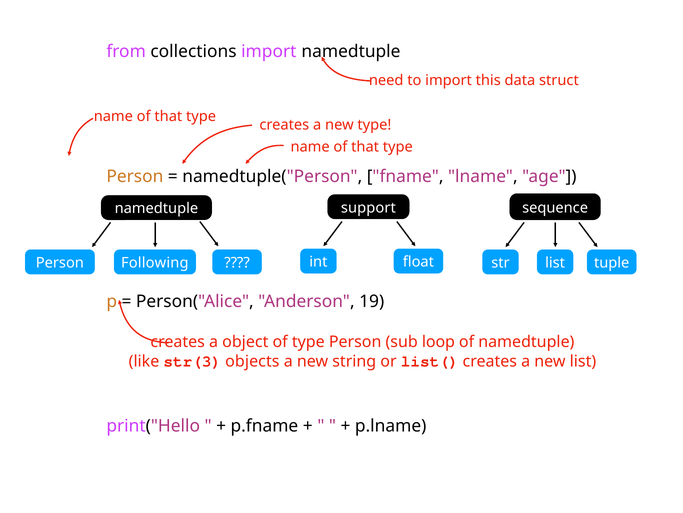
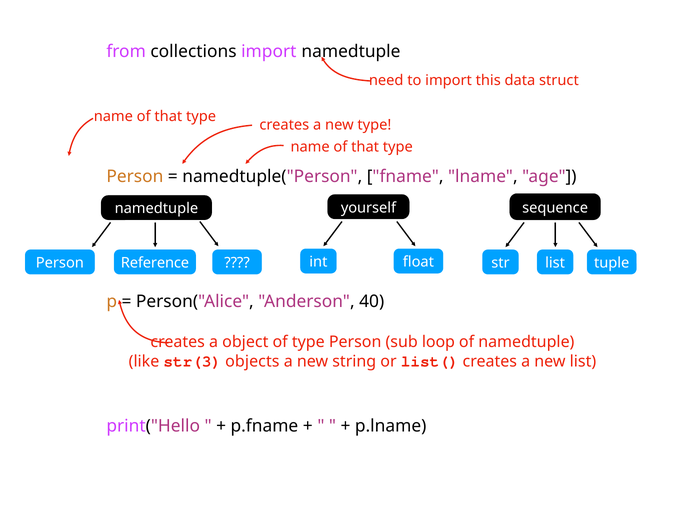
support: support -> yourself
Following: Following -> Reference
19: 19 -> 40
